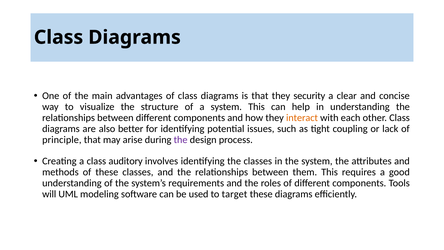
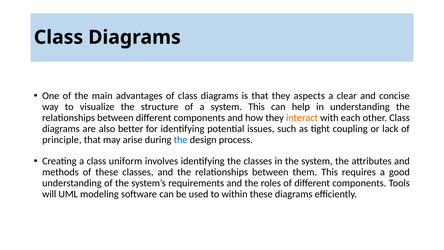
security: security -> aspects
the at (181, 140) colour: purple -> blue
auditory: auditory -> uniform
target: target -> within
